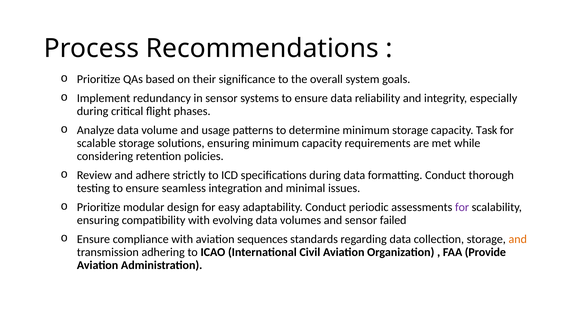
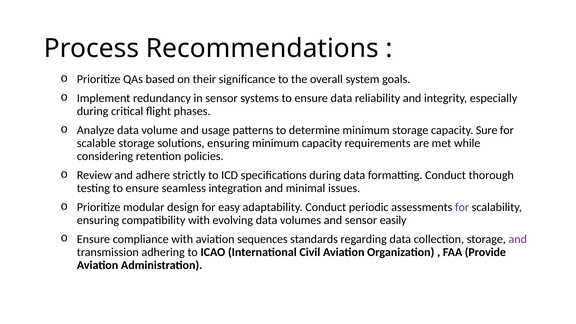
Task: Task -> Sure
failed: failed -> easily
and at (518, 239) colour: orange -> purple
